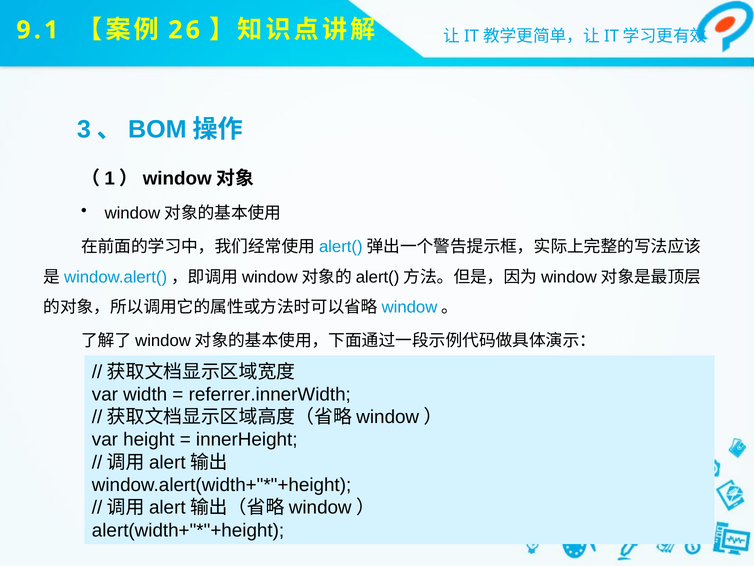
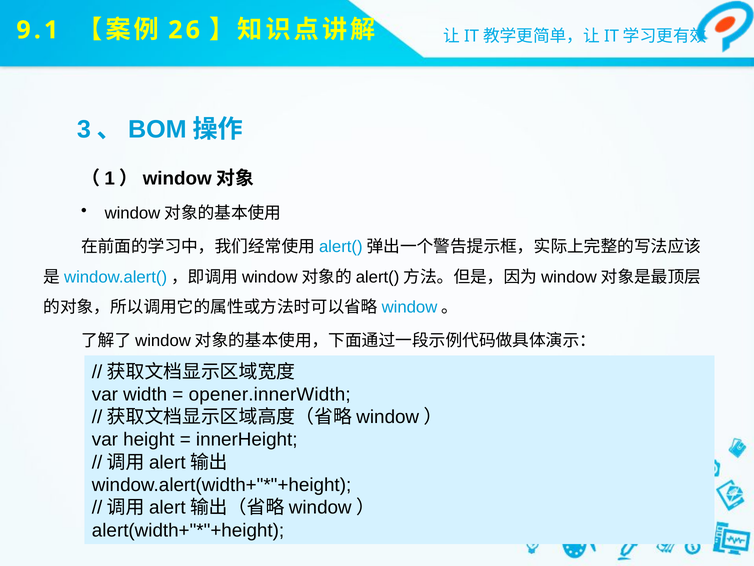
referrer.innerWidth: referrer.innerWidth -> opener.innerWidth
